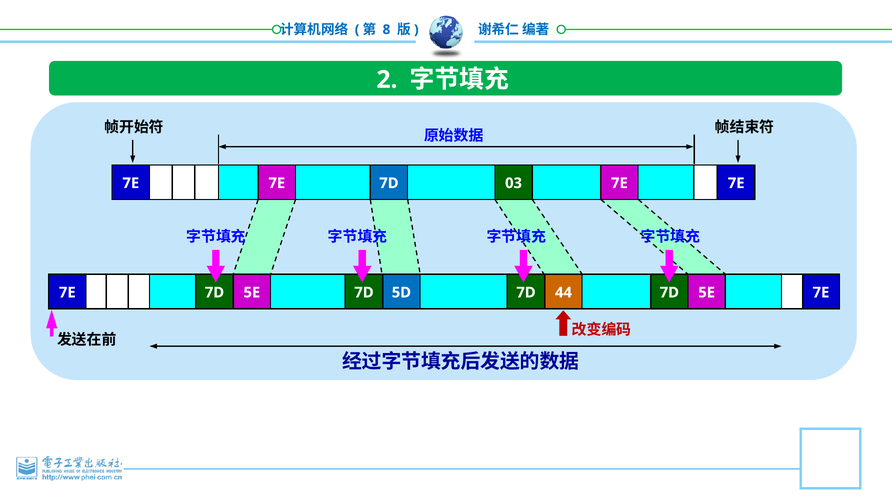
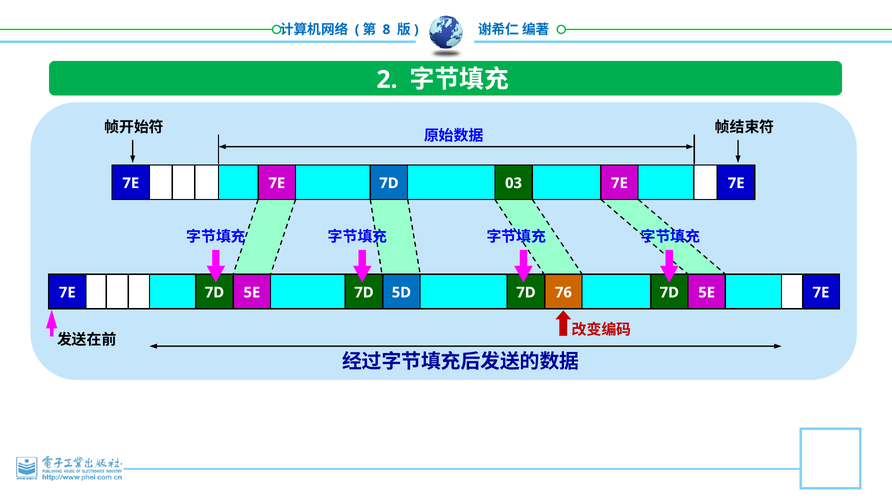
44: 44 -> 76
